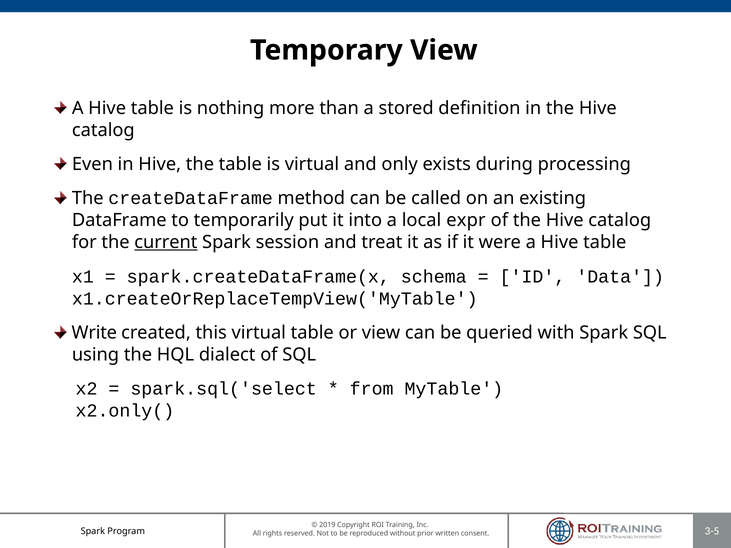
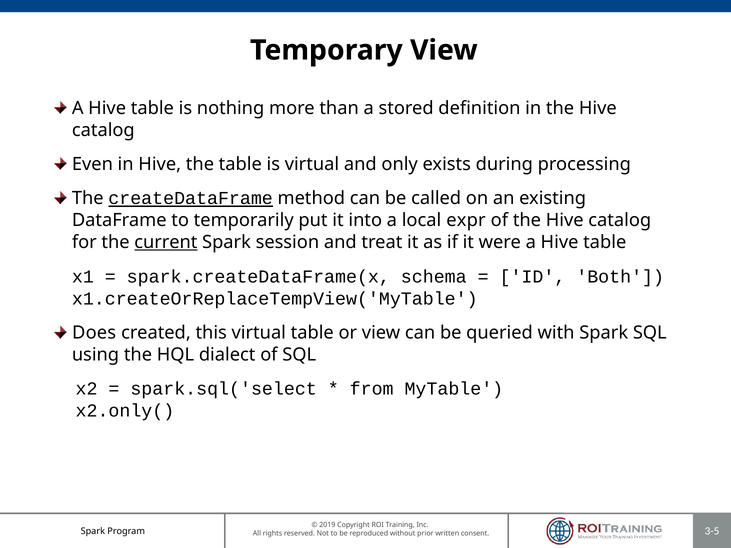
createDataFrame underline: none -> present
Data: Data -> Both
Write: Write -> Does
